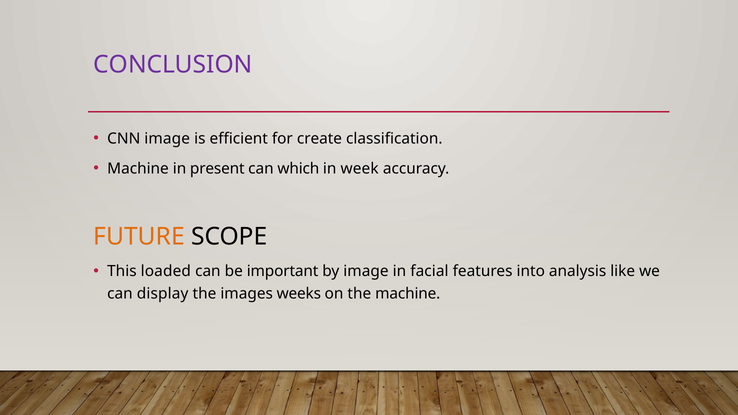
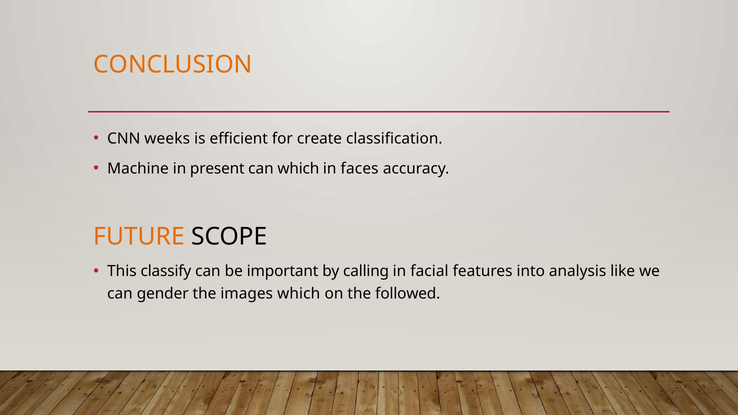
CONCLUSION colour: purple -> orange
CNN image: image -> weeks
week: week -> faces
loaded: loaded -> classify
by image: image -> calling
display: display -> gender
images weeks: weeks -> which
the machine: machine -> followed
